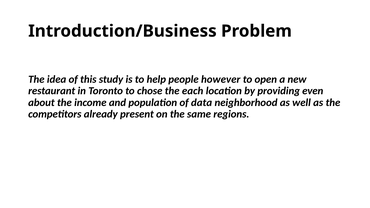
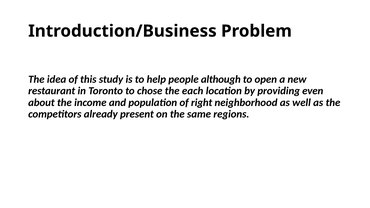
however: however -> although
data: data -> right
